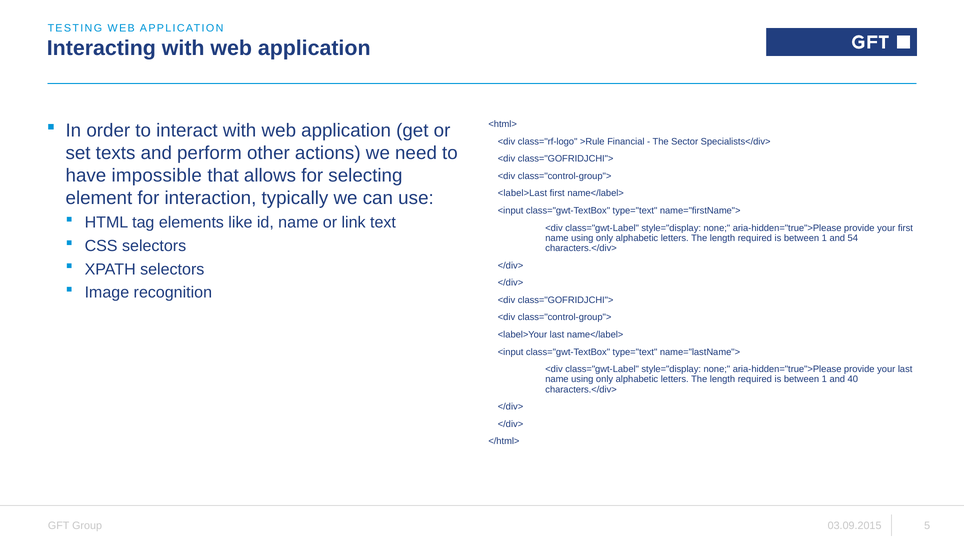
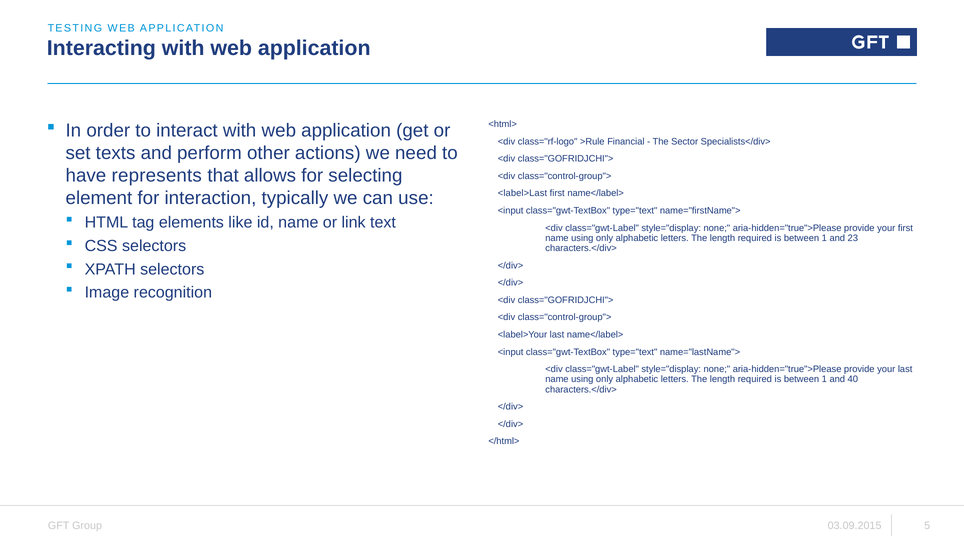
impossible: impossible -> represents
54: 54 -> 23
